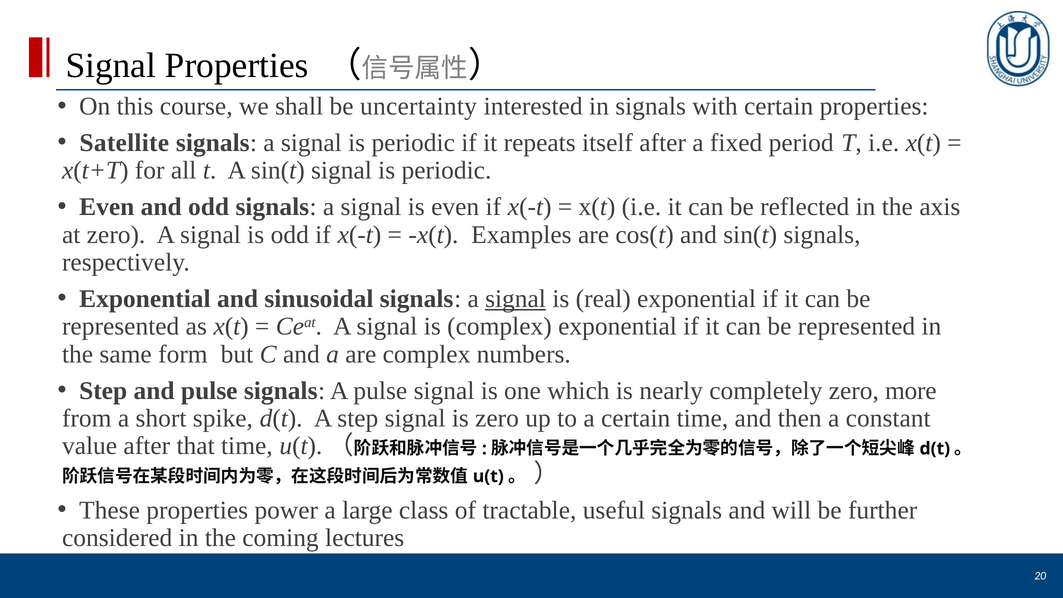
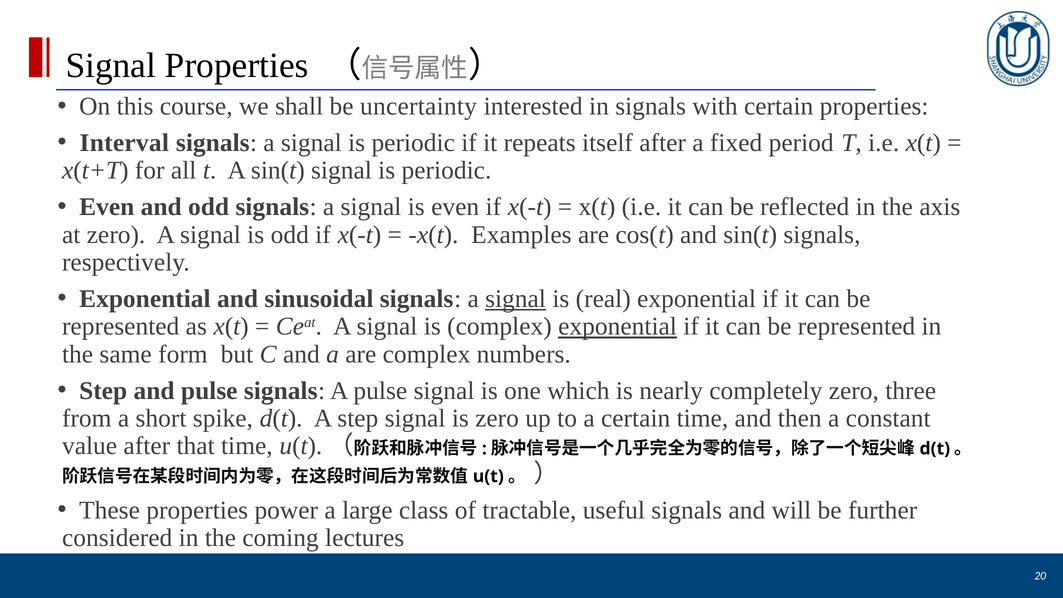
Satellite: Satellite -> Interval
exponential at (618, 327) underline: none -> present
more: more -> three
